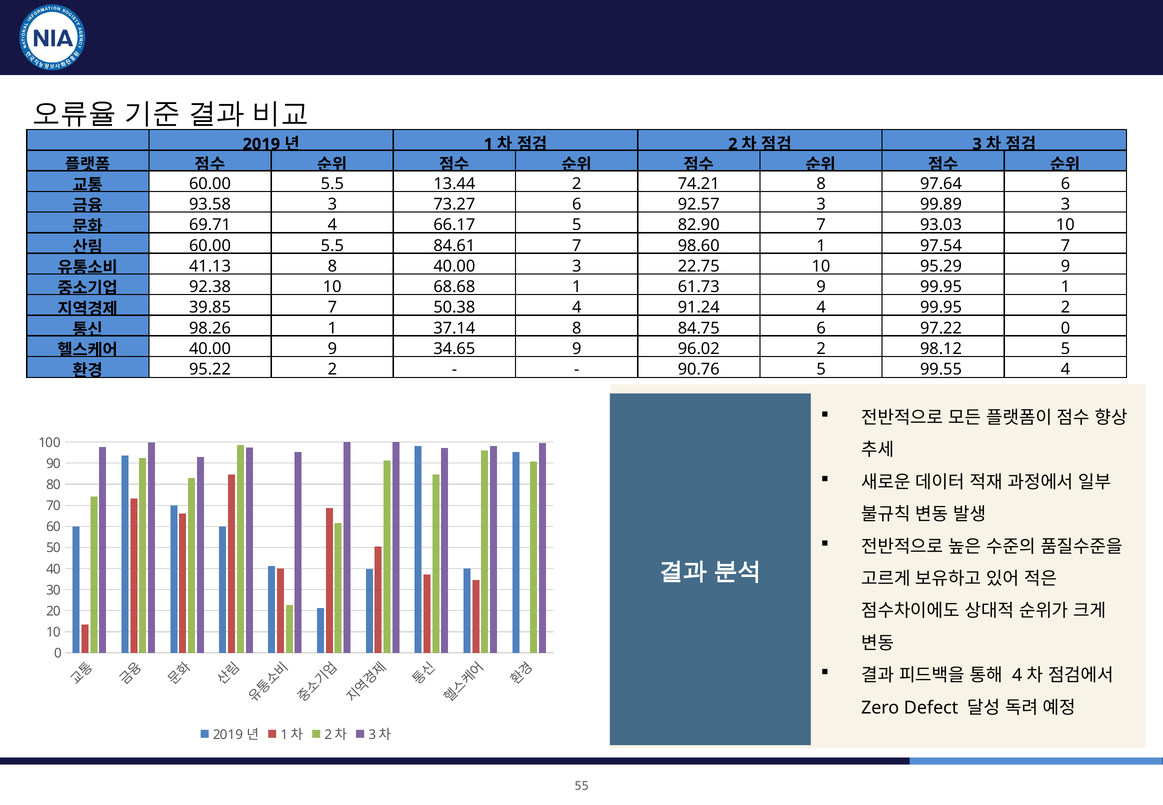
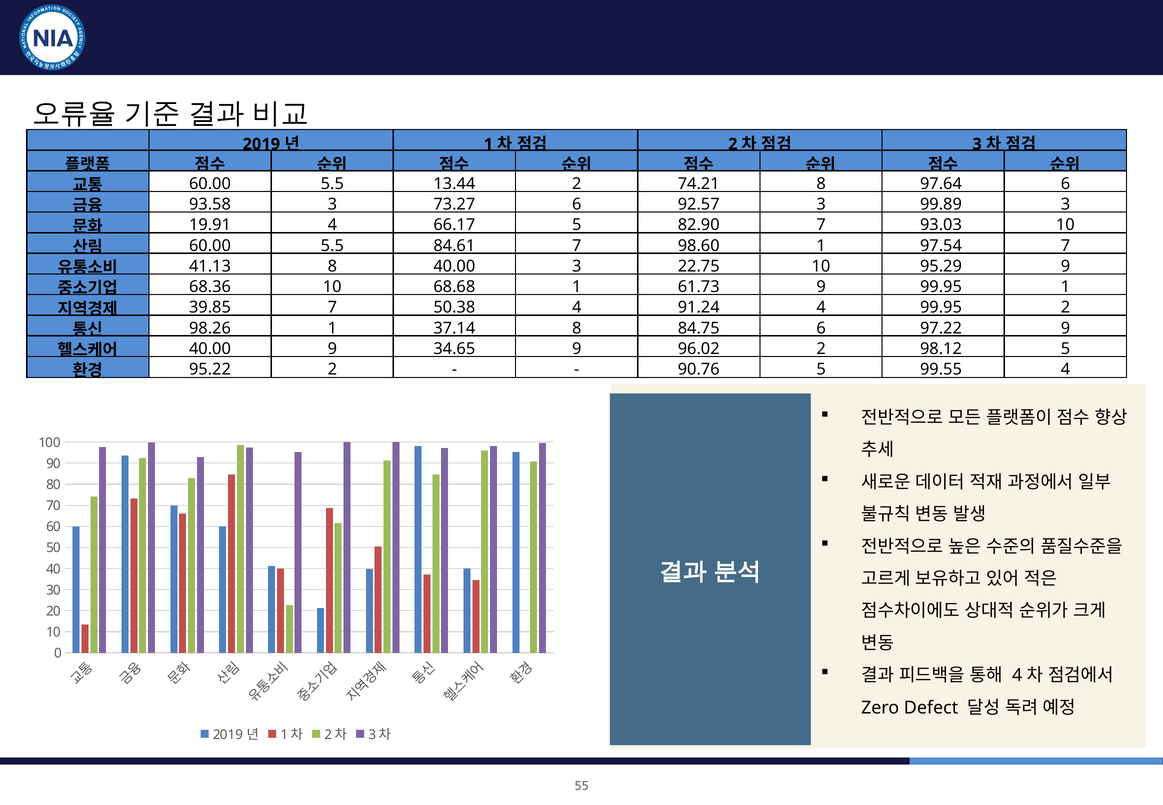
69.71: 69.71 -> 19.91
92.38: 92.38 -> 68.36
97.22 0: 0 -> 9
